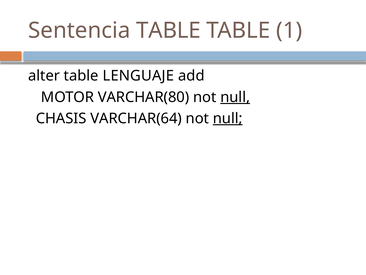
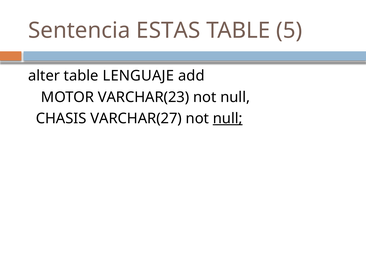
Sentencia TABLE: TABLE -> ESTAS
1: 1 -> 5
VARCHAR(80: VARCHAR(80 -> VARCHAR(23
null at (235, 97) underline: present -> none
VARCHAR(64: VARCHAR(64 -> VARCHAR(27
